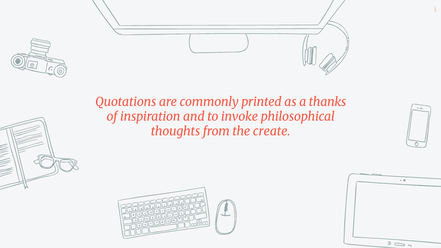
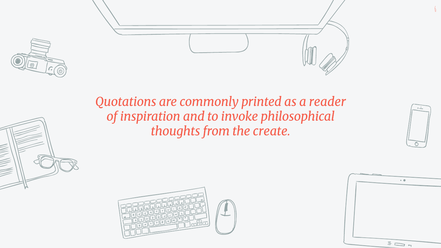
thanks: thanks -> reader
